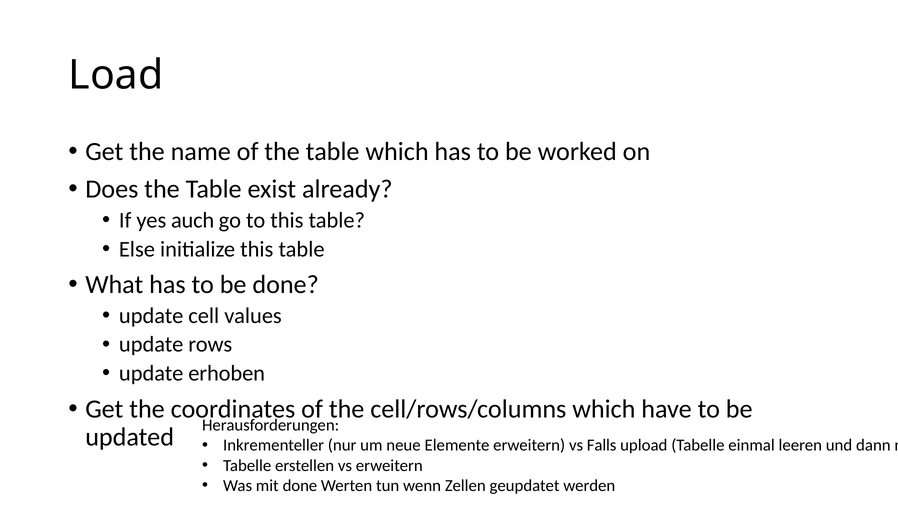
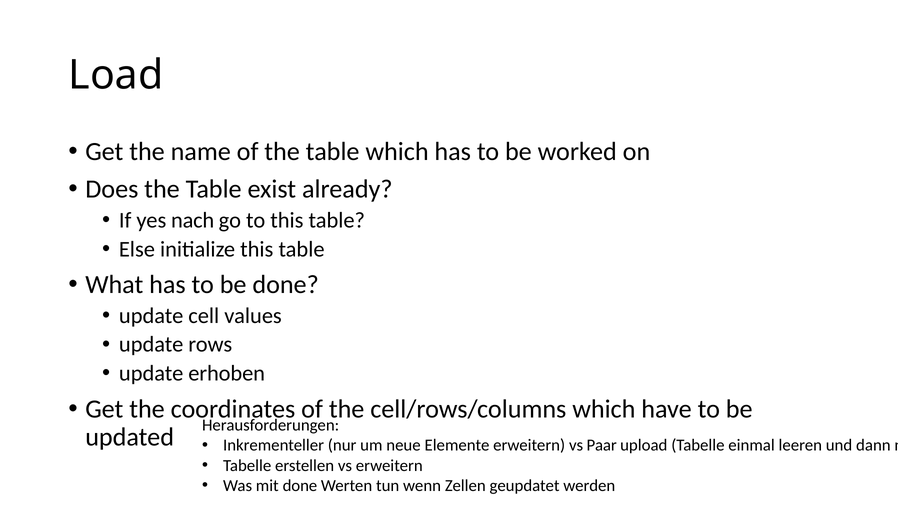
auch: auch -> nach
Falls: Falls -> Paar
